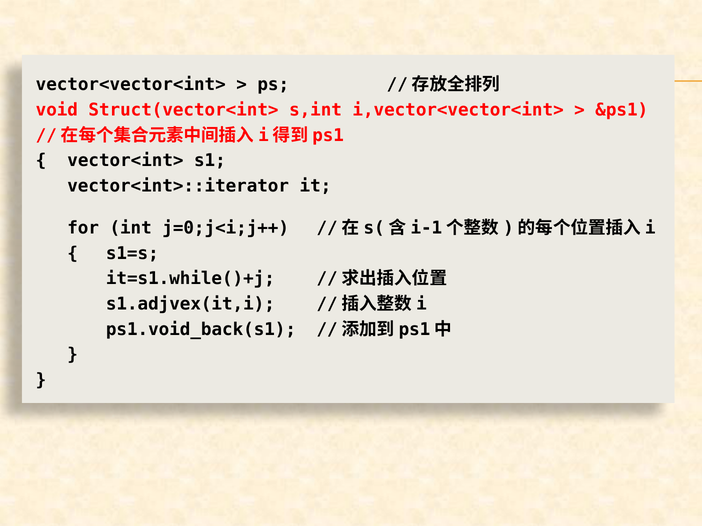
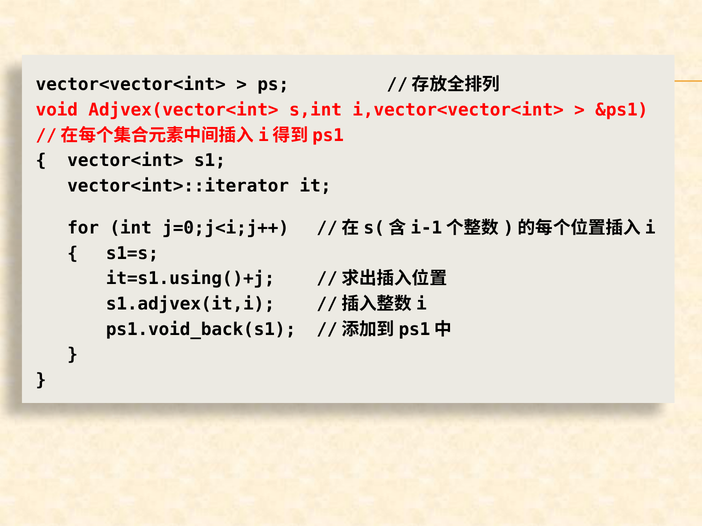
Struct(vector<int>: Struct(vector<int> -> Adjvex(vector<int>
it=s1.while()+j: it=s1.while()+j -> it=s1.using()+j
